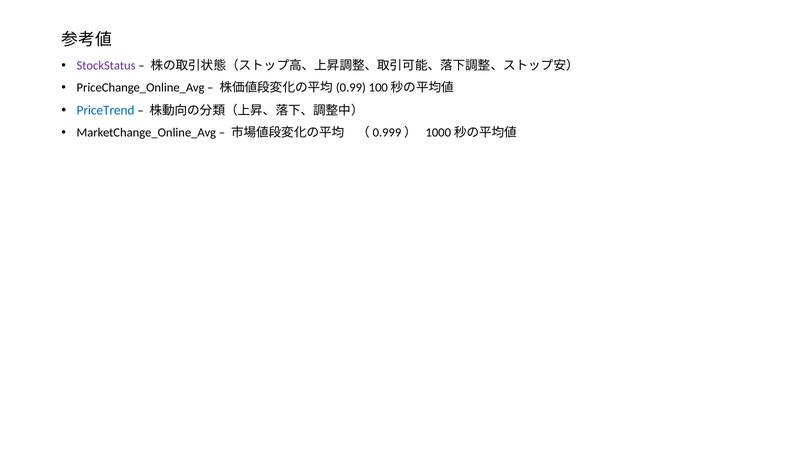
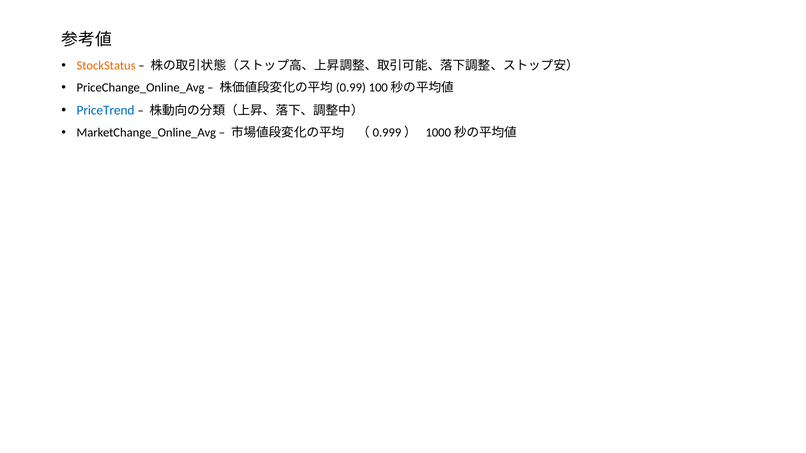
StockStatus colour: purple -> orange
